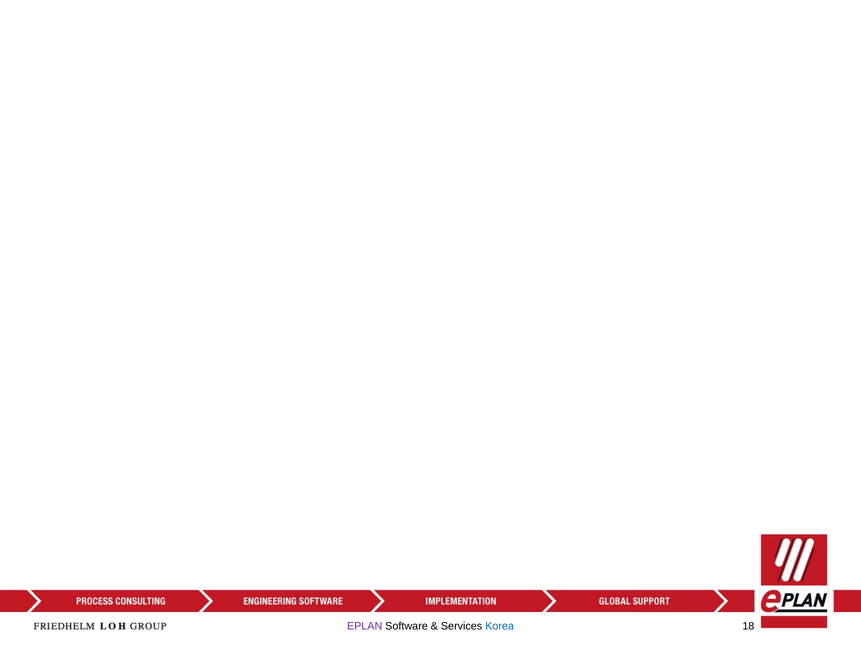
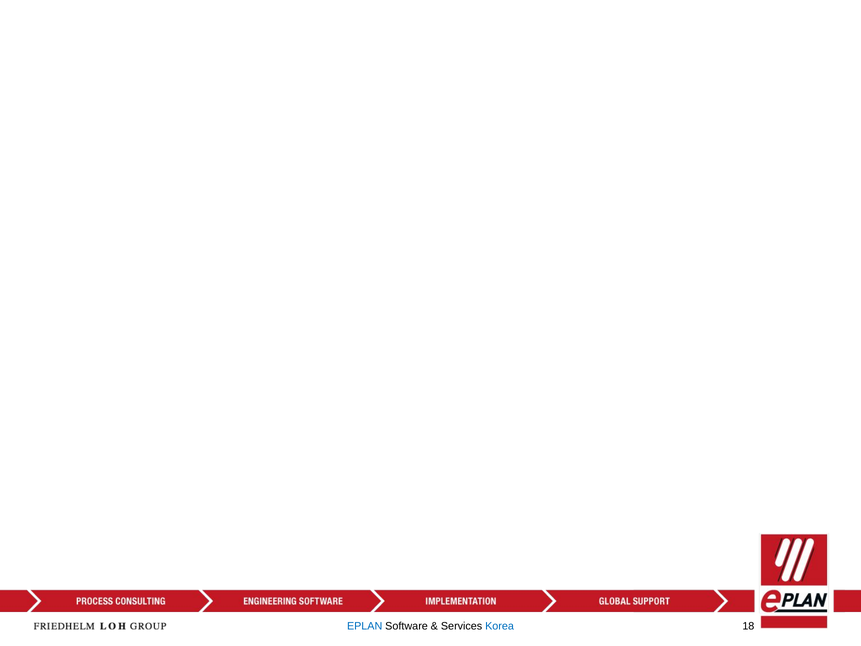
EPLAN colour: purple -> blue
